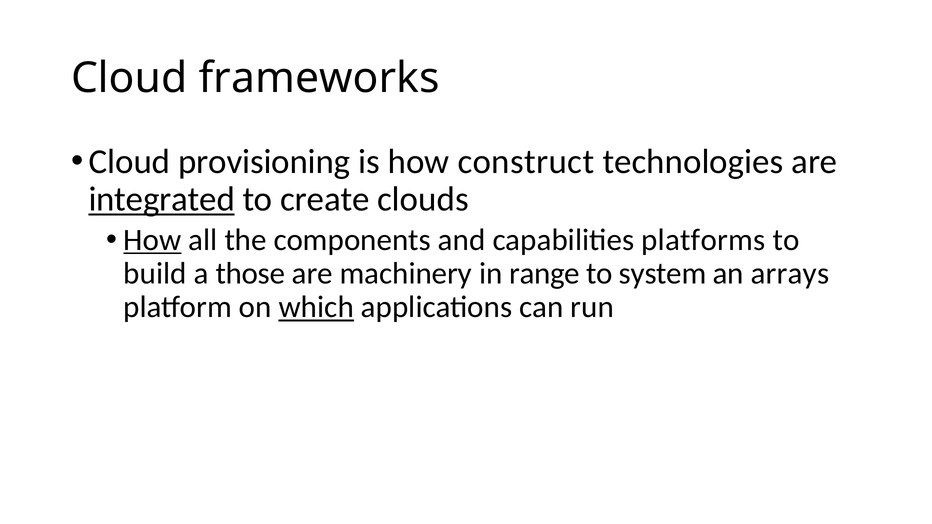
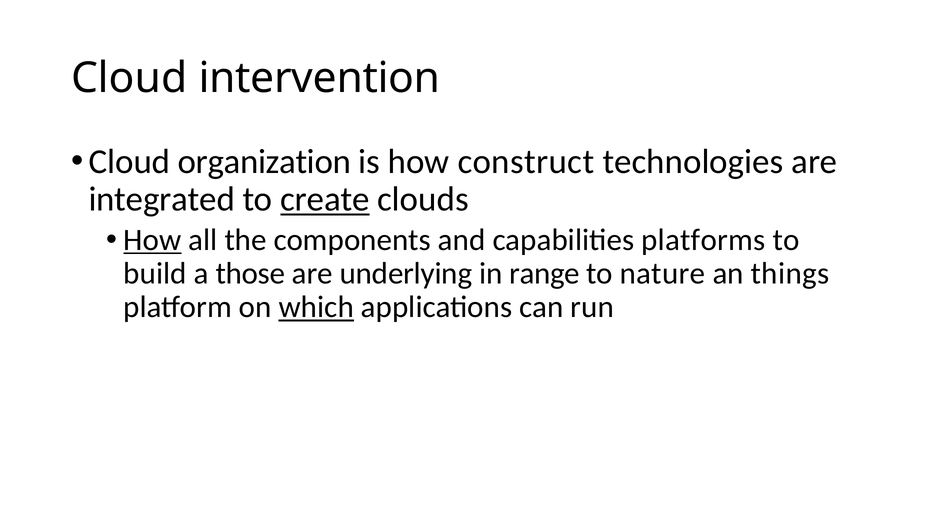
frameworks: frameworks -> intervention
provisioning: provisioning -> organization
integrated underline: present -> none
create underline: none -> present
machinery: machinery -> underlying
system: system -> nature
arrays: arrays -> things
